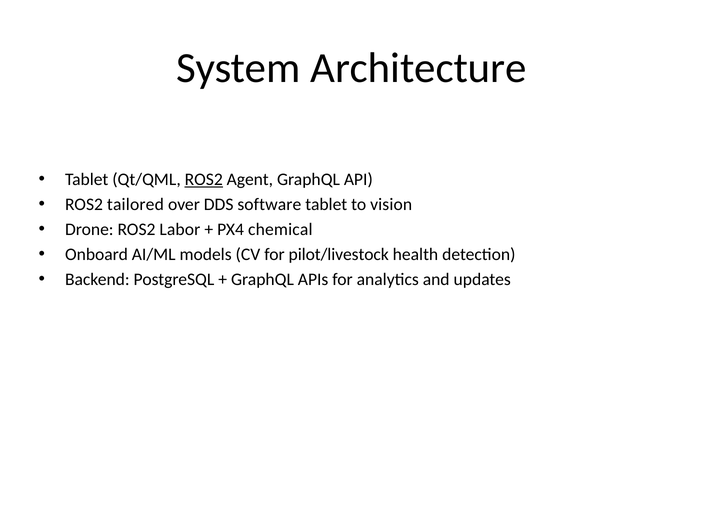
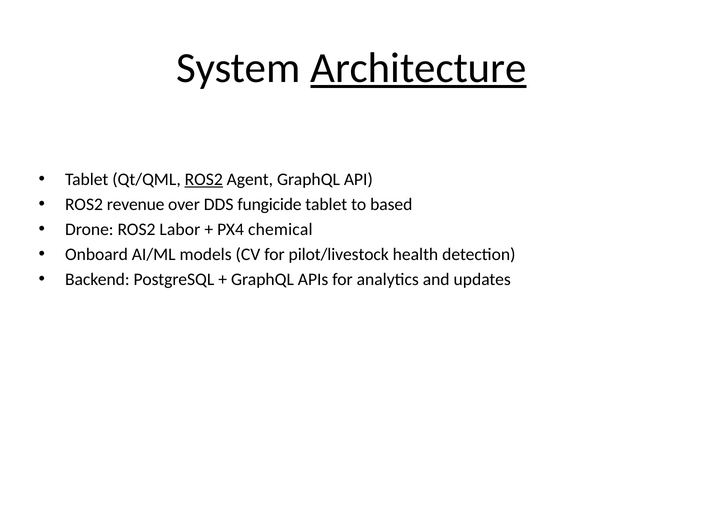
Architecture underline: none -> present
tailored: tailored -> revenue
software: software -> fungicide
vision: vision -> based
